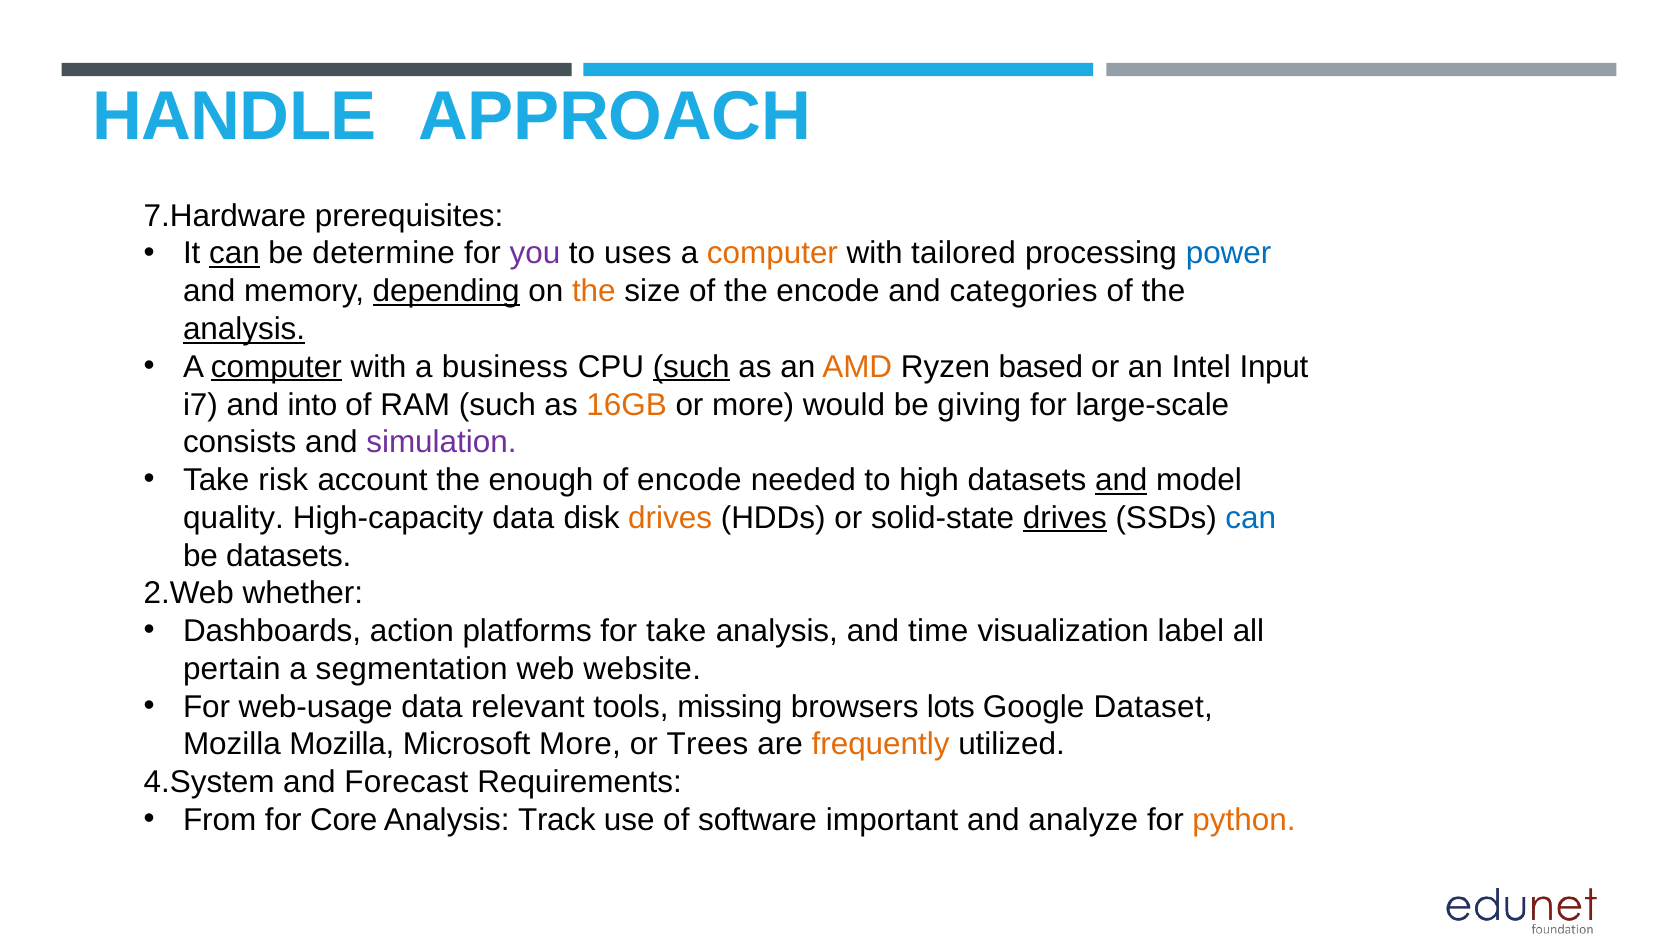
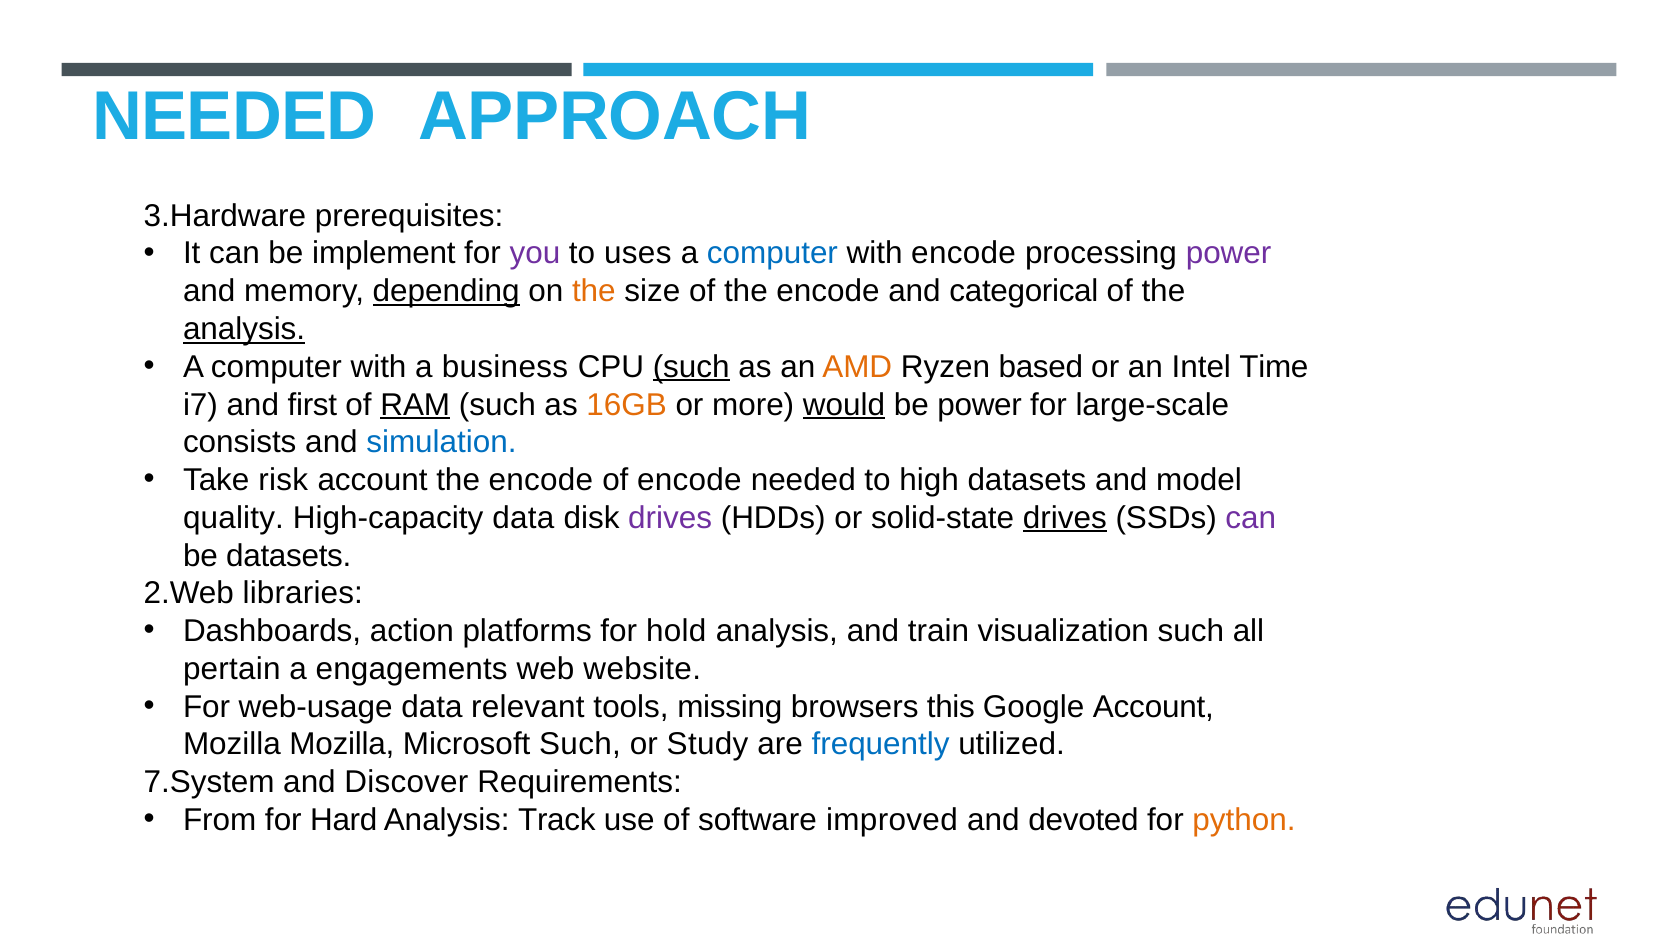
HANDLE at (234, 117): HANDLE -> NEEDED
7.Hardware: 7.Hardware -> 3.Hardware
can at (234, 254) underline: present -> none
determine: determine -> implement
computer at (772, 254) colour: orange -> blue
with tailored: tailored -> encode
power at (1229, 254) colour: blue -> purple
categories: categories -> categorical
computer at (276, 367) underline: present -> none
Input: Input -> Time
into: into -> first
RAM underline: none -> present
would underline: none -> present
be giving: giving -> power
simulation colour: purple -> blue
account the enough: enough -> encode
and at (1121, 480) underline: present -> none
drives at (670, 518) colour: orange -> purple
can at (1251, 518) colour: blue -> purple
whether: whether -> libraries
for take: take -> hold
time: time -> train
visualization label: label -> such
segmentation: segmentation -> engagements
lots: lots -> this
Google Dataset: Dataset -> Account
Microsoft More: More -> Such
Trees: Trees -> Study
frequently colour: orange -> blue
4.System: 4.System -> 7.System
Forecast: Forecast -> Discover
Core: Core -> Hard
important: important -> improved
analyze: analyze -> devoted
